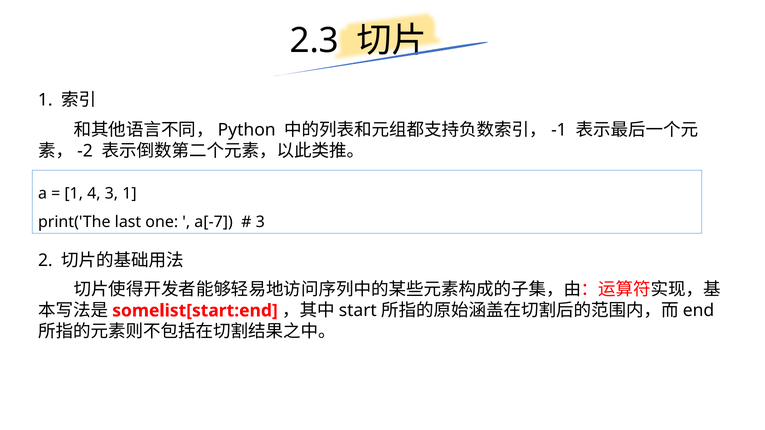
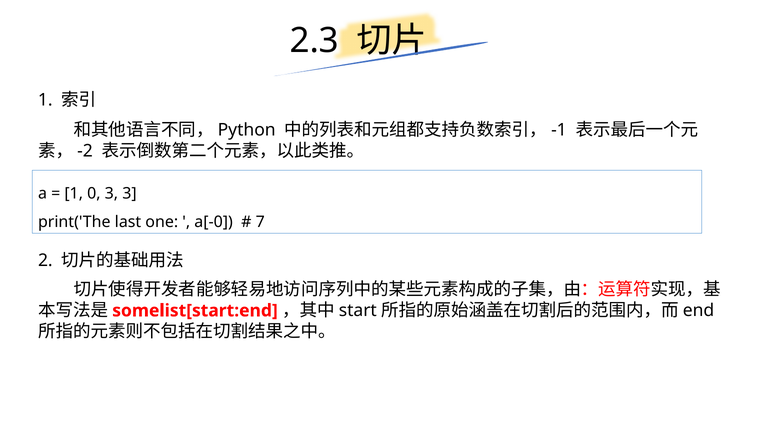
4: 4 -> 0
3 1: 1 -> 3
a[-7: a[-7 -> a[-0
3 at (260, 222): 3 -> 7
